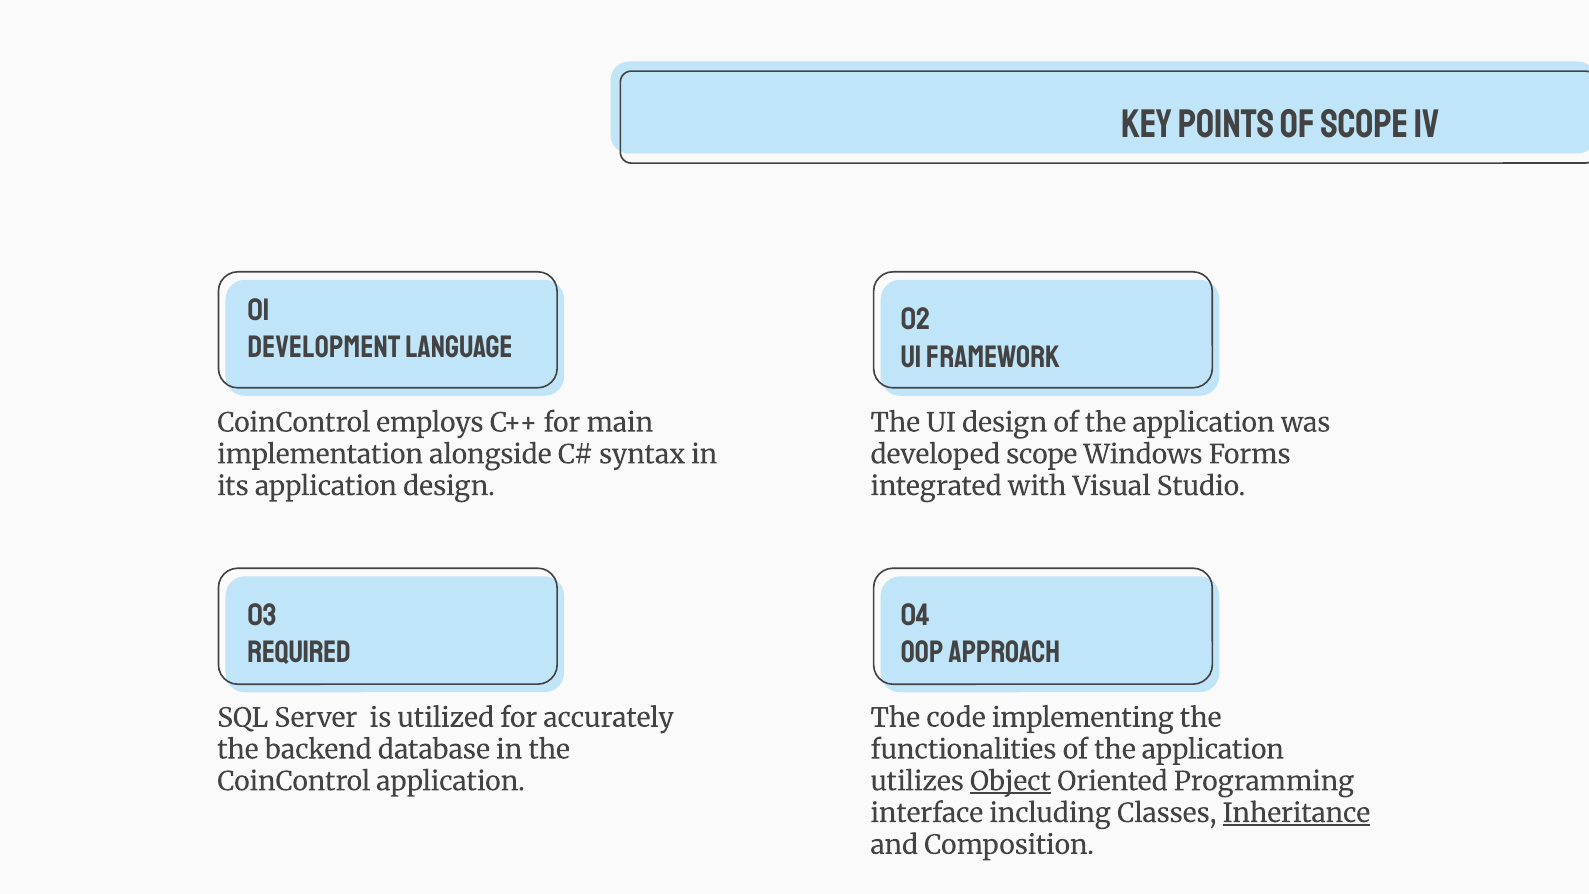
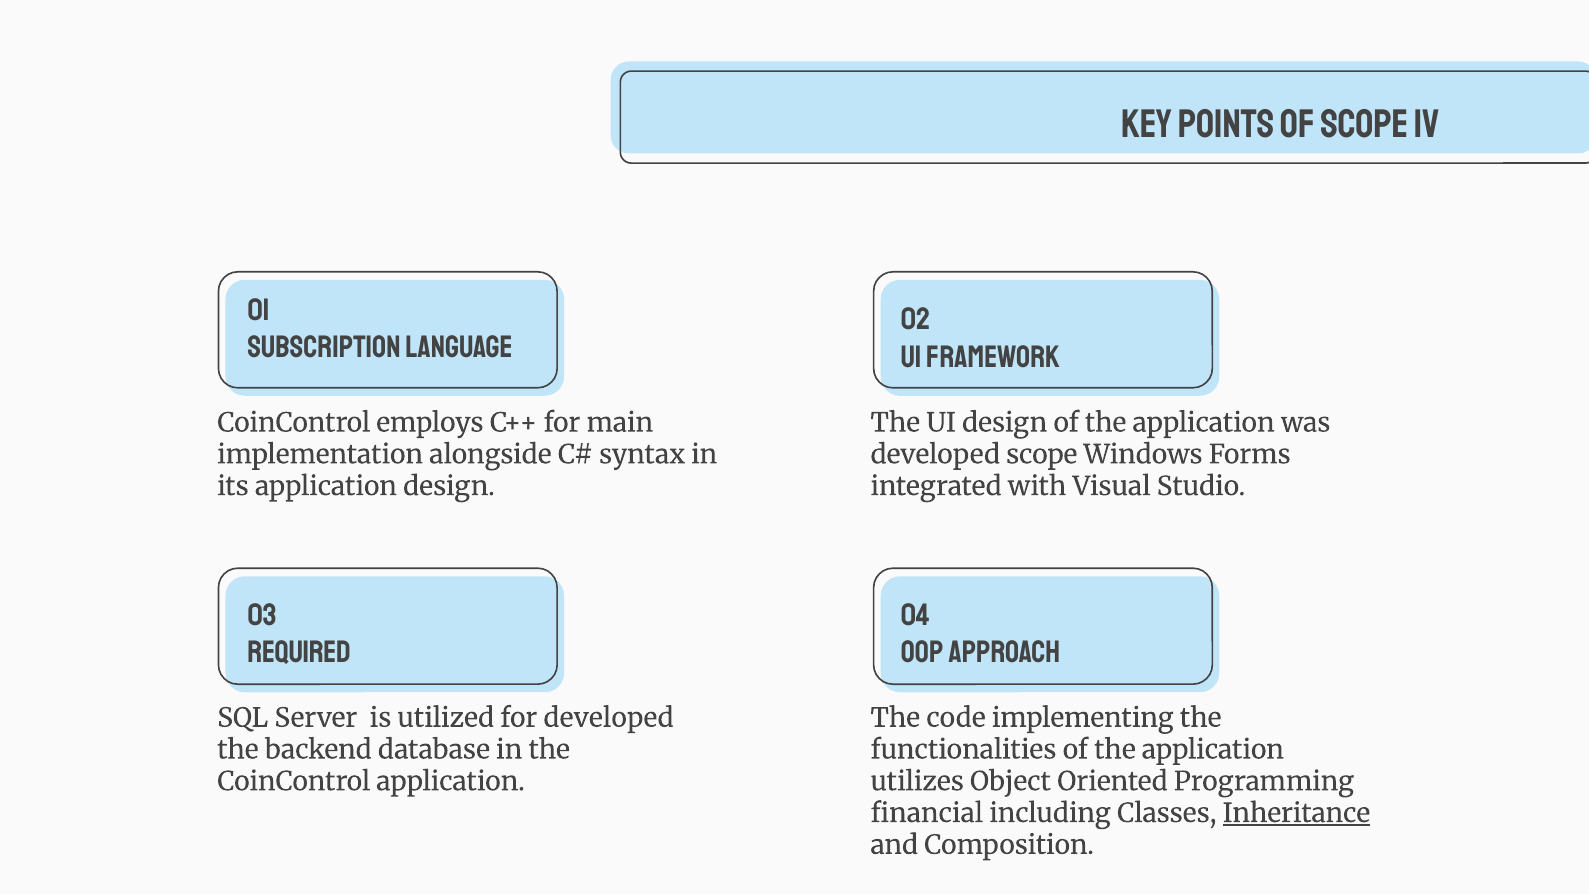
Development: Development -> Subscription
for accurately: accurately -> developed
Object underline: present -> none
interface: interface -> financial
